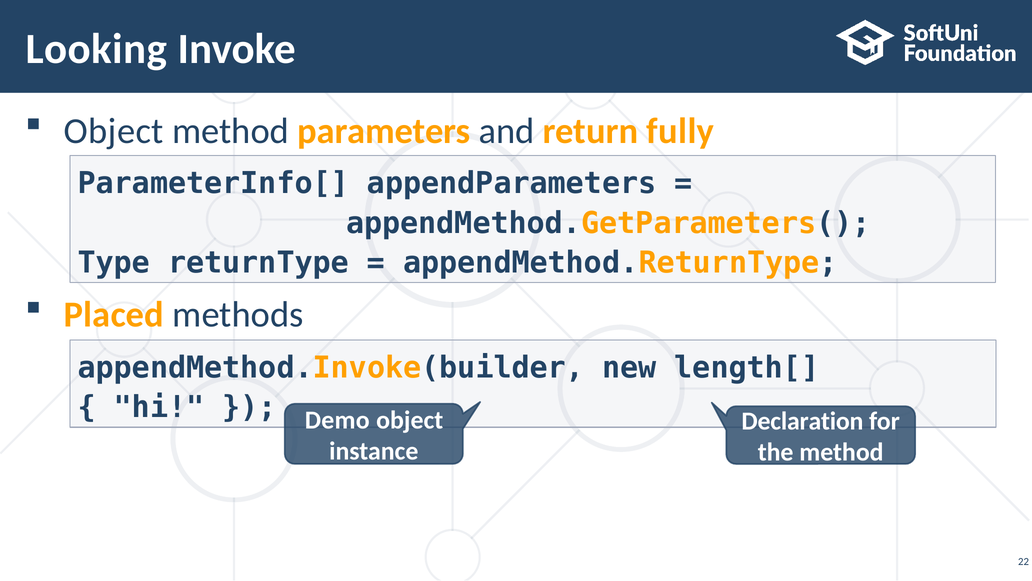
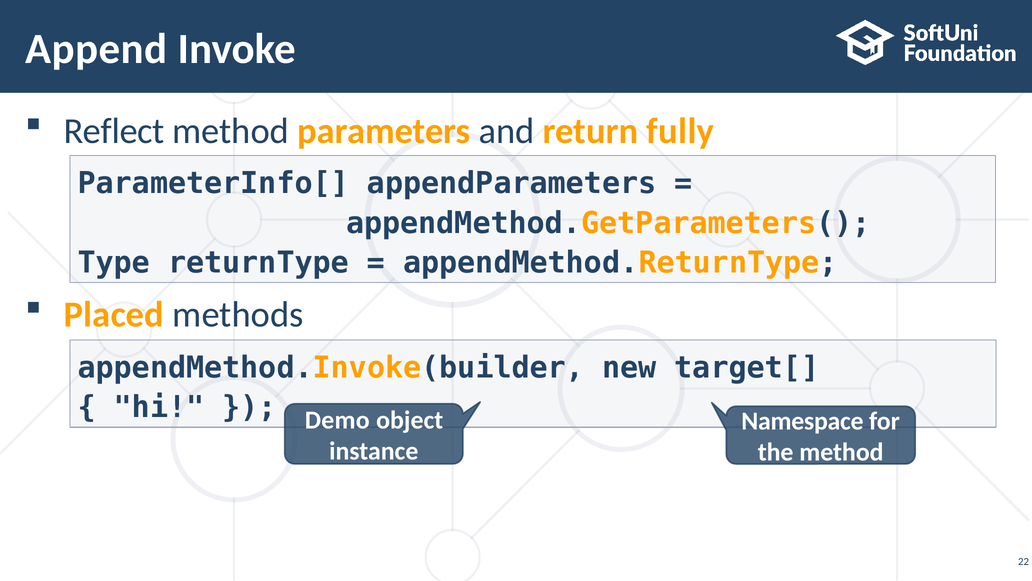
Looking: Looking -> Append
Object at (114, 131): Object -> Reflect
length[: length[ -> target[
Declaration: Declaration -> Namespace
